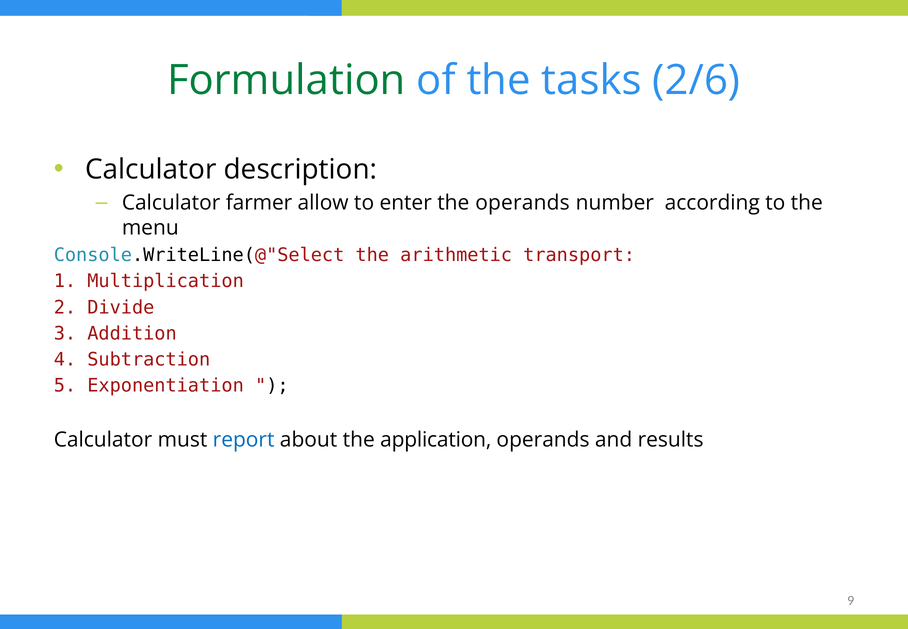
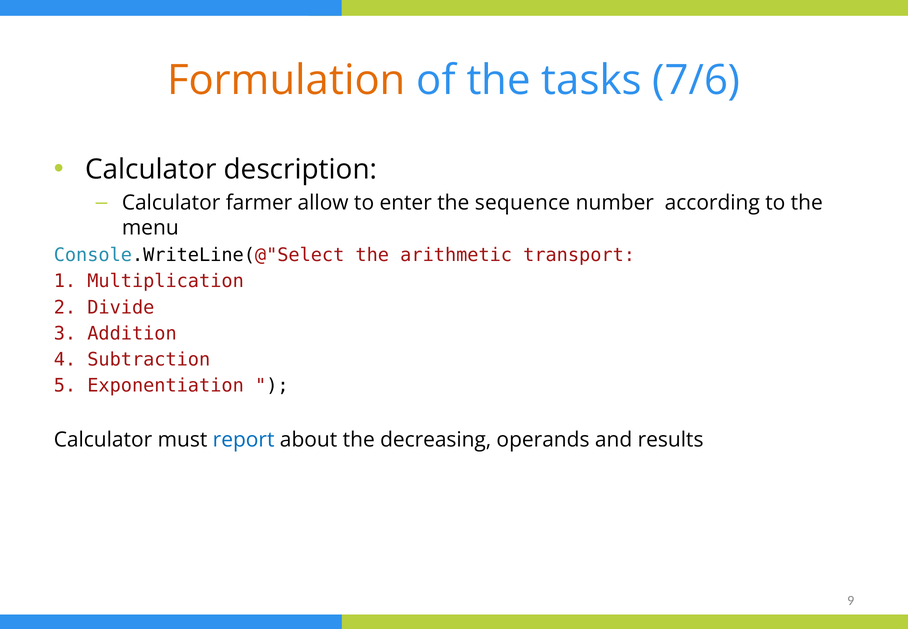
Formulation colour: green -> orange
2/6: 2/6 -> 7/6
the operands: operands -> sequence
application: application -> decreasing
